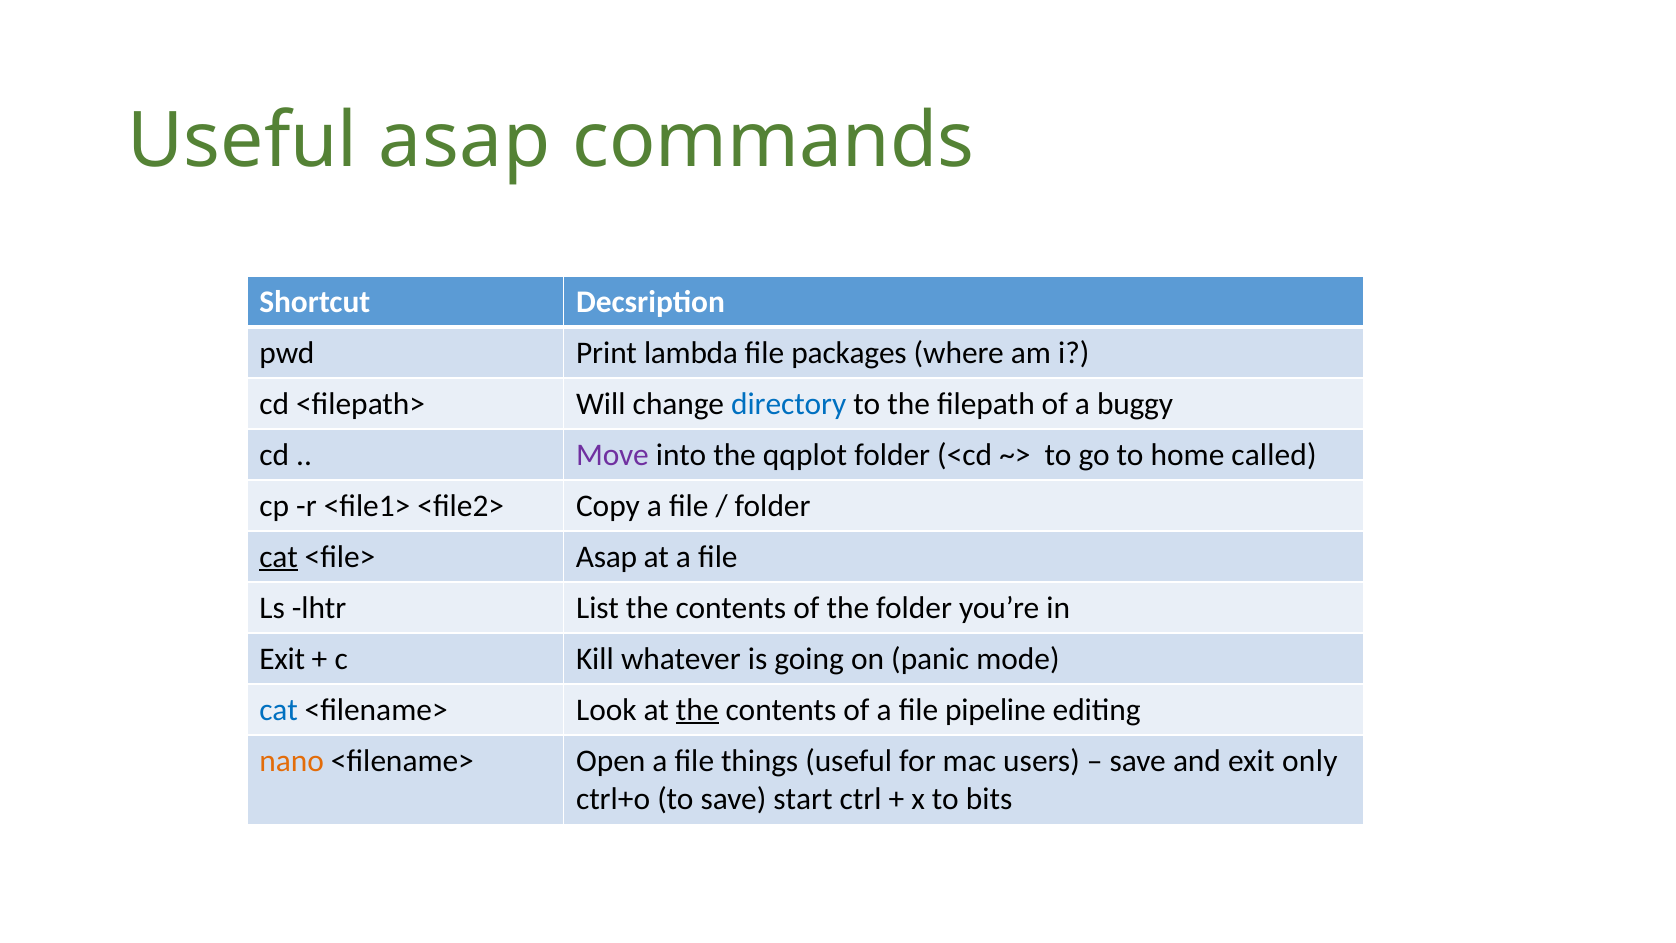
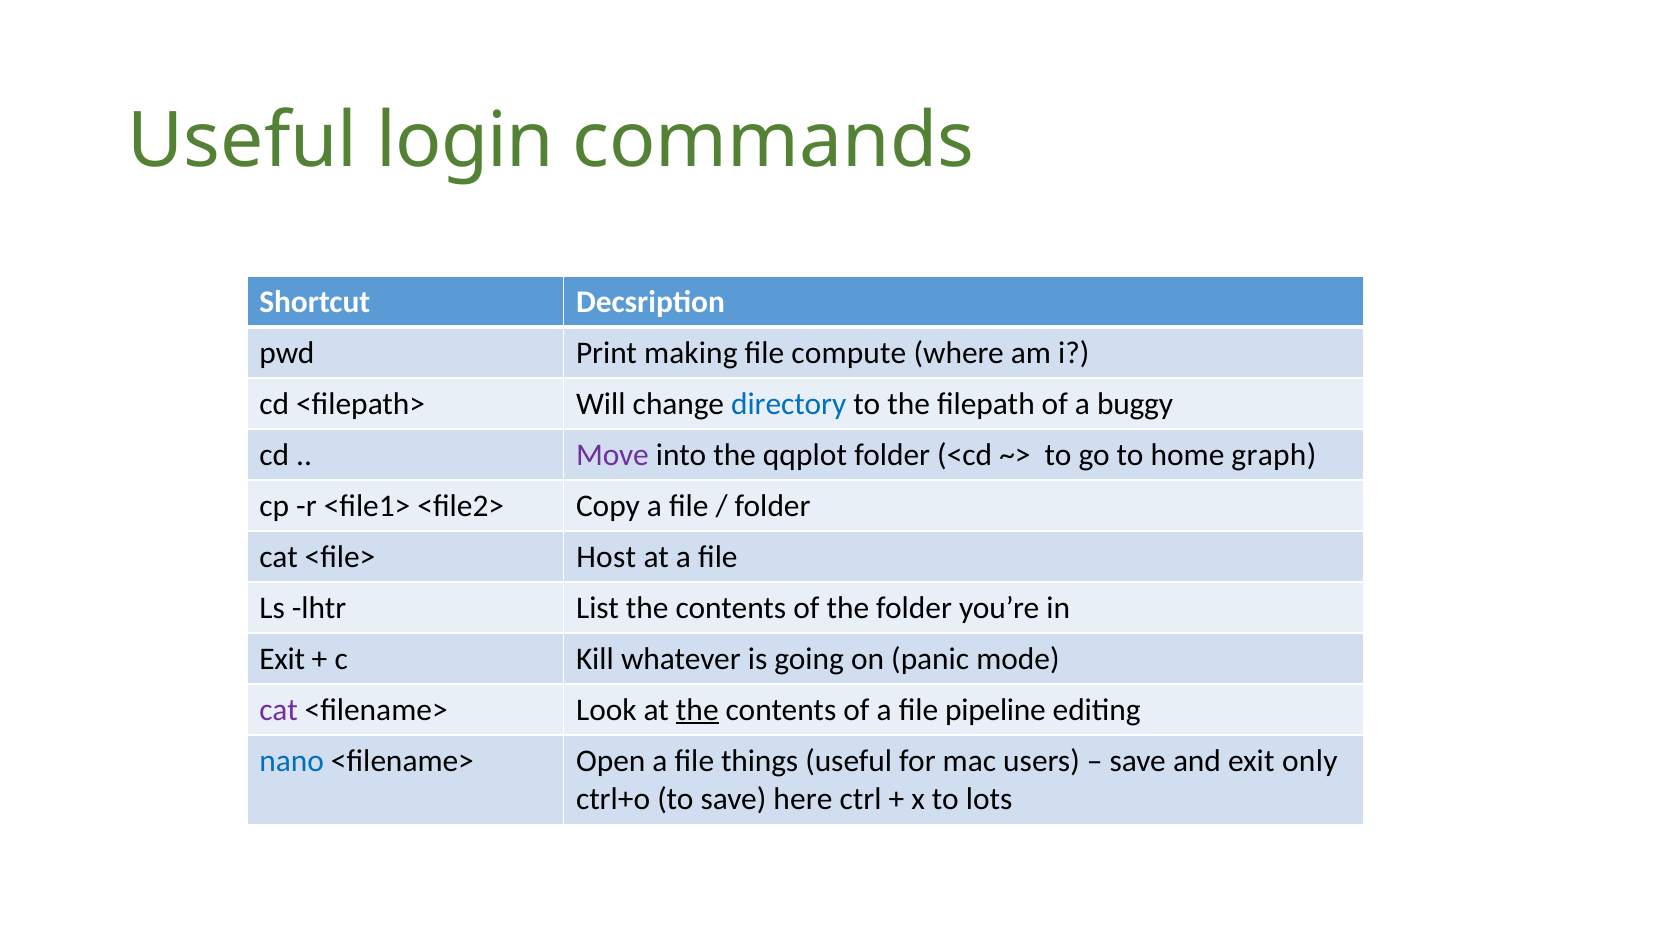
Useful asap: asap -> login
lambda: lambda -> making
packages: packages -> compute
called: called -> graph
cat at (279, 557) underline: present -> none
<file> Asap: Asap -> Host
cat at (279, 710) colour: blue -> purple
nano colour: orange -> blue
start: start -> here
bits: bits -> lots
